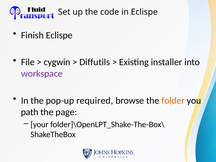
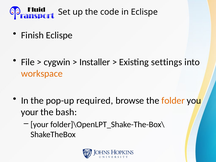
Diffutils: Diffutils -> Installer
installer: installer -> settings
workspace colour: purple -> orange
path at (30, 112): path -> your
page: page -> bash
